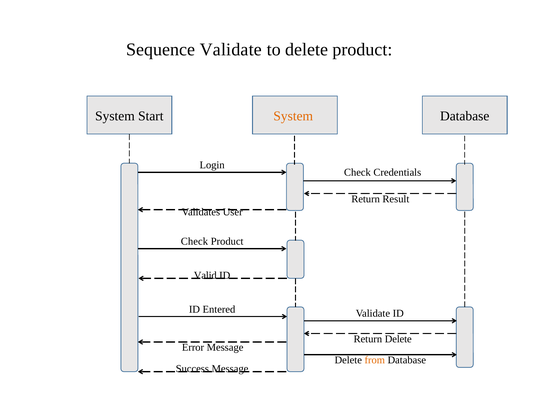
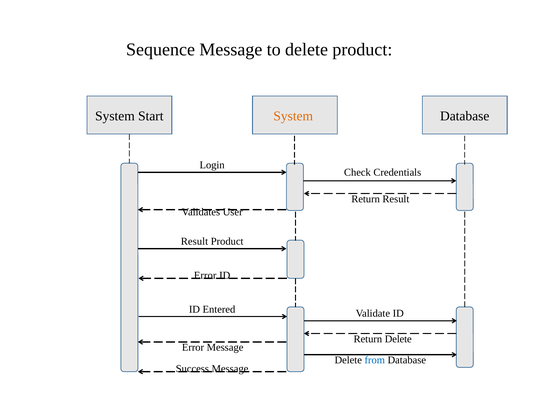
Sequence Validate: Validate -> Message
Check at (194, 242): Check -> Result
Valid at (205, 275): Valid -> Error
from colour: orange -> blue
